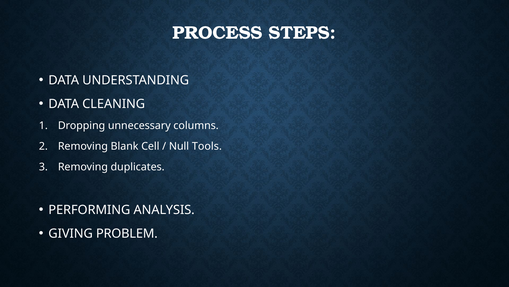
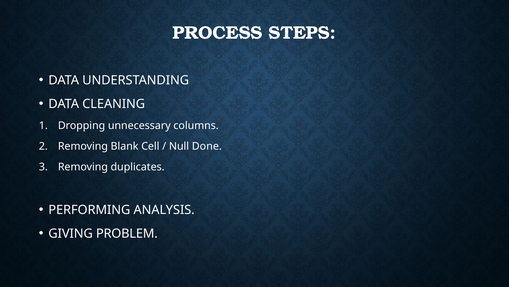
Tools: Tools -> Done
